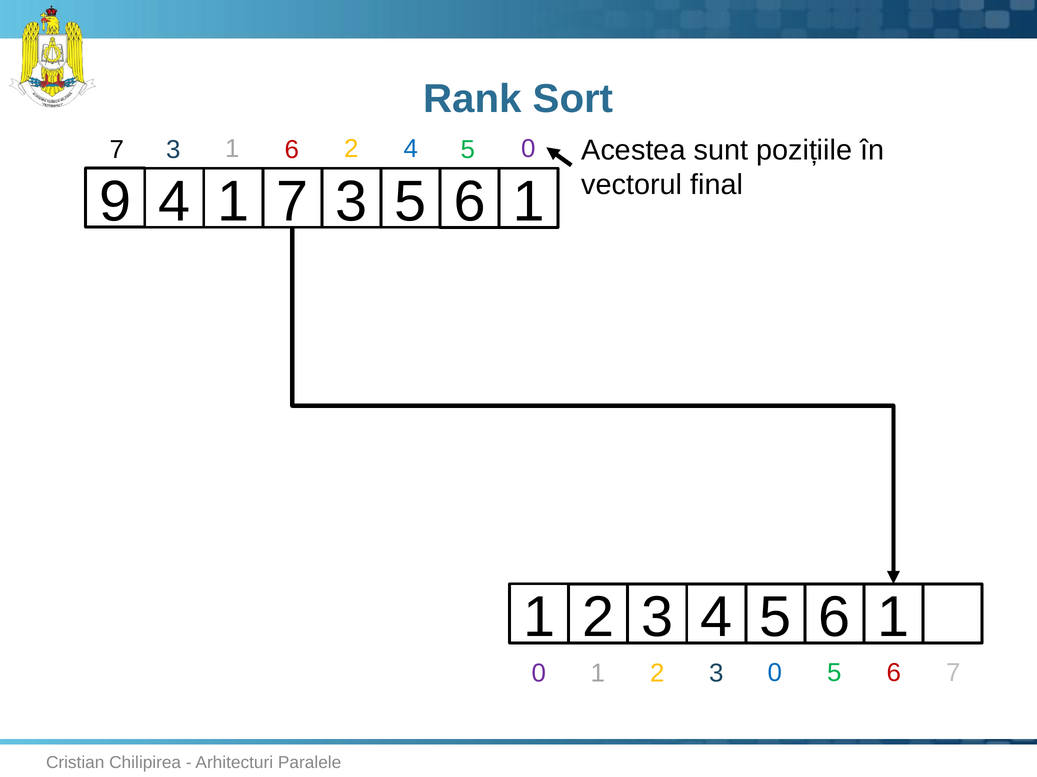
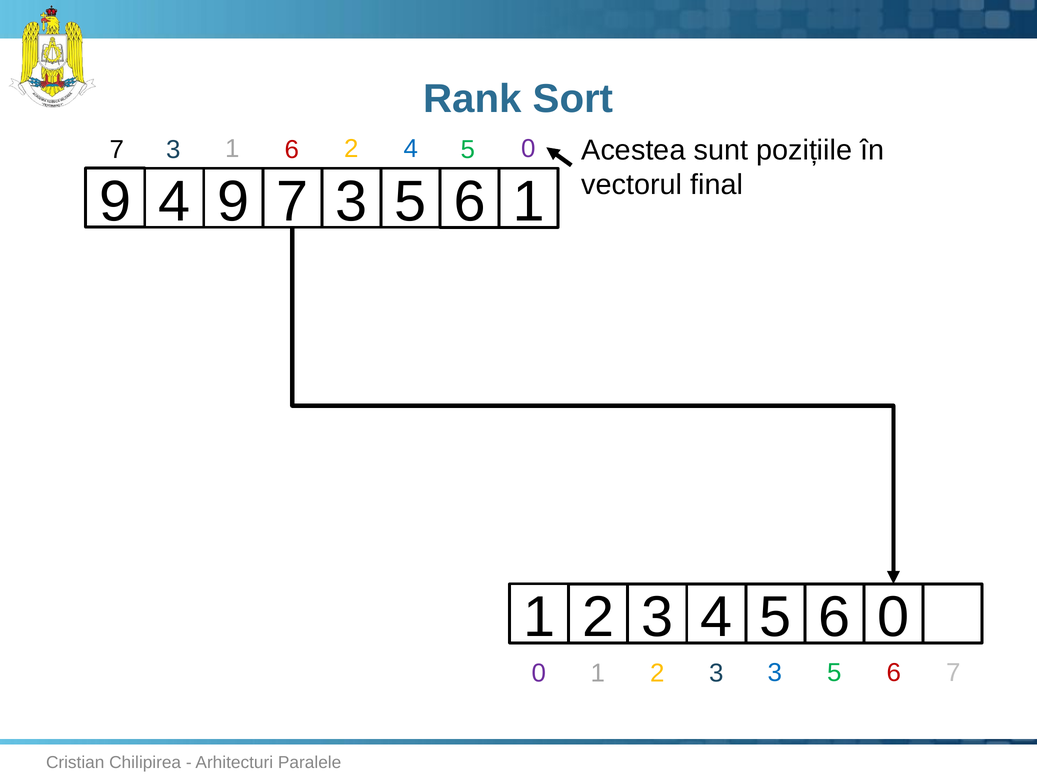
4 1: 1 -> 9
4 5 6 1: 1 -> 0
3 0: 0 -> 3
